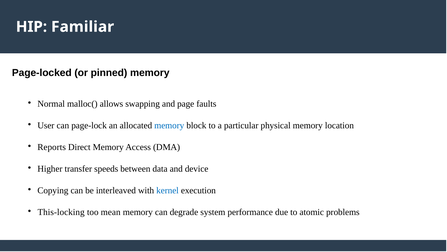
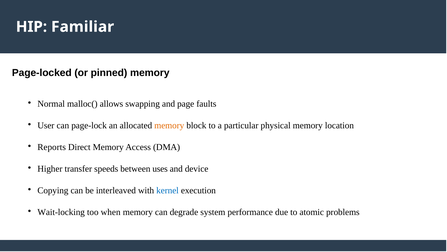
memory at (169, 125) colour: blue -> orange
data: data -> uses
This-locking: This-locking -> Wait-locking
mean: mean -> when
